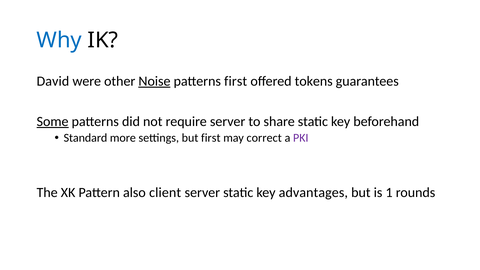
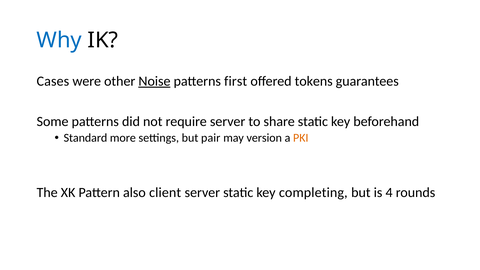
David: David -> Cases
Some underline: present -> none
but first: first -> pair
correct: correct -> version
PKI colour: purple -> orange
advantages: advantages -> completing
1: 1 -> 4
